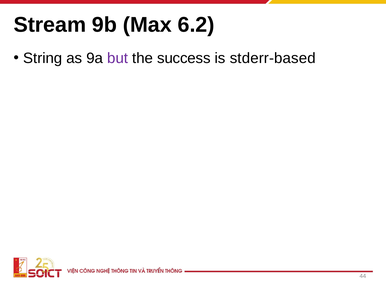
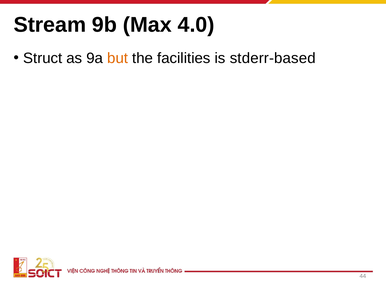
6.2: 6.2 -> 4.0
String: String -> Struct
but colour: purple -> orange
success: success -> facilities
